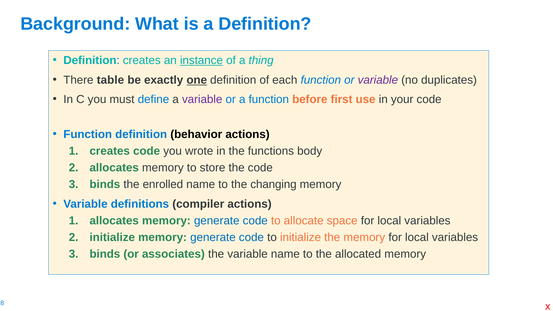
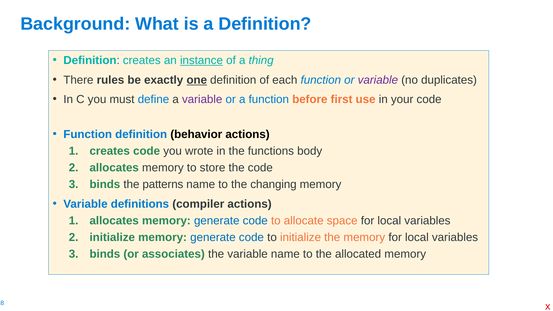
table: table -> rules
enrolled: enrolled -> patterns
